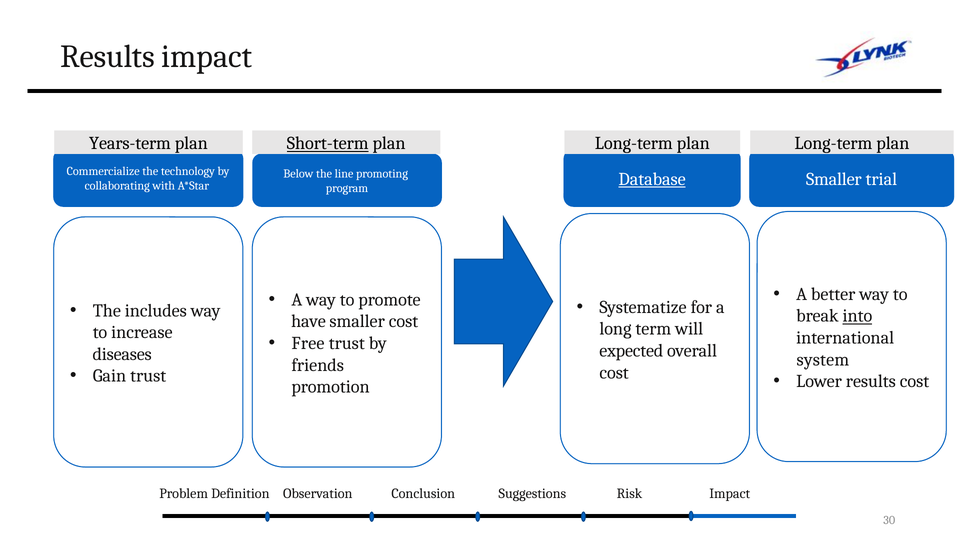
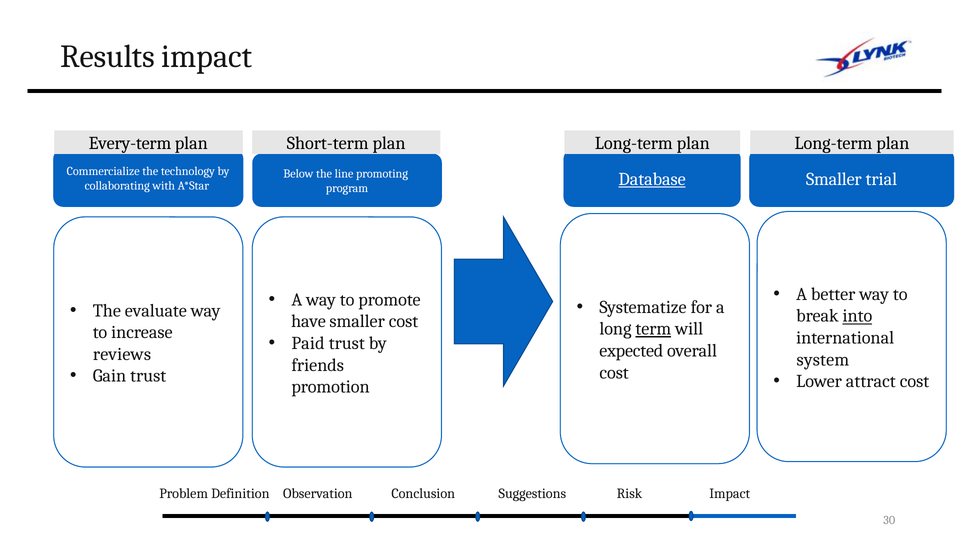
Years-term: Years-term -> Every-term
Short-term underline: present -> none
includes: includes -> evaluate
term underline: none -> present
Free: Free -> Paid
diseases: diseases -> reviews
Lower results: results -> attract
